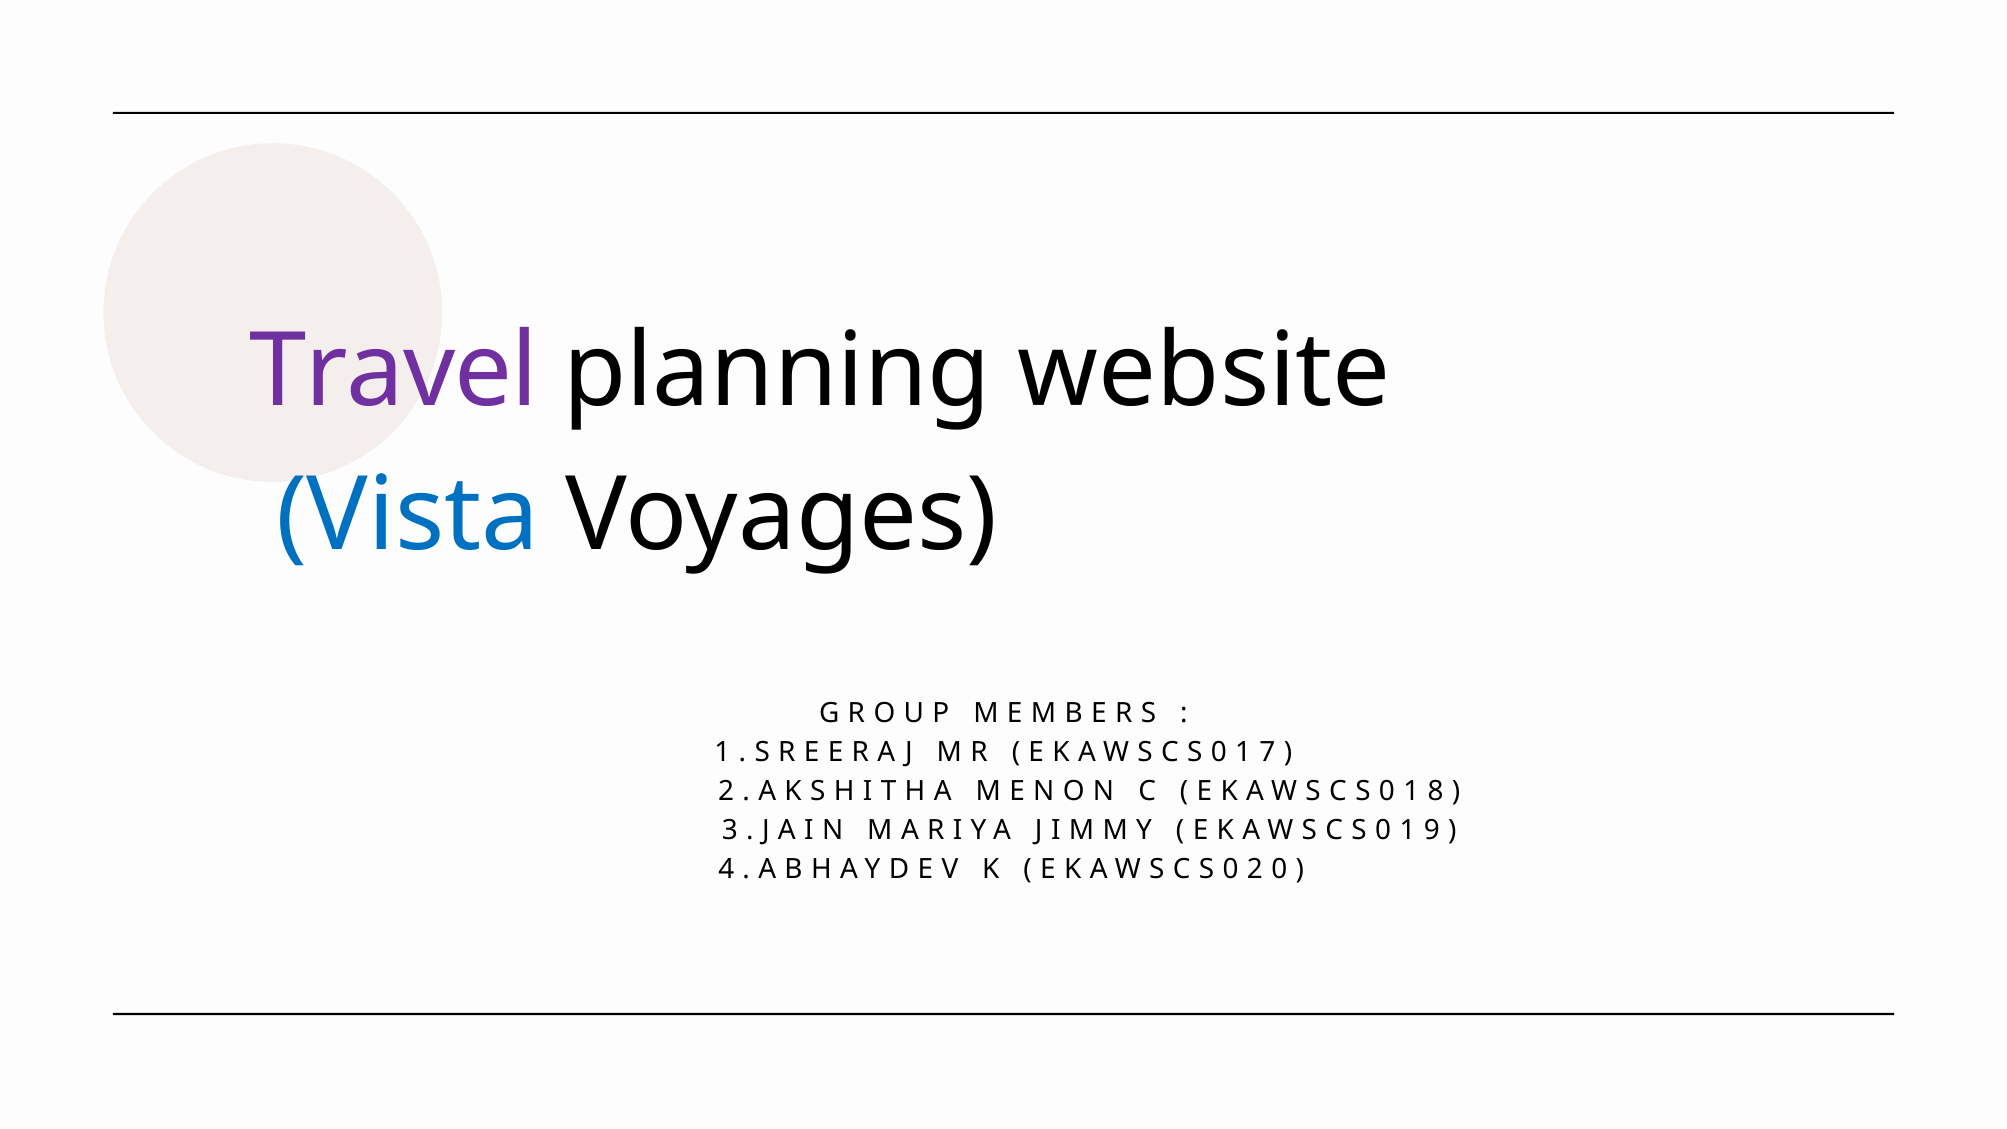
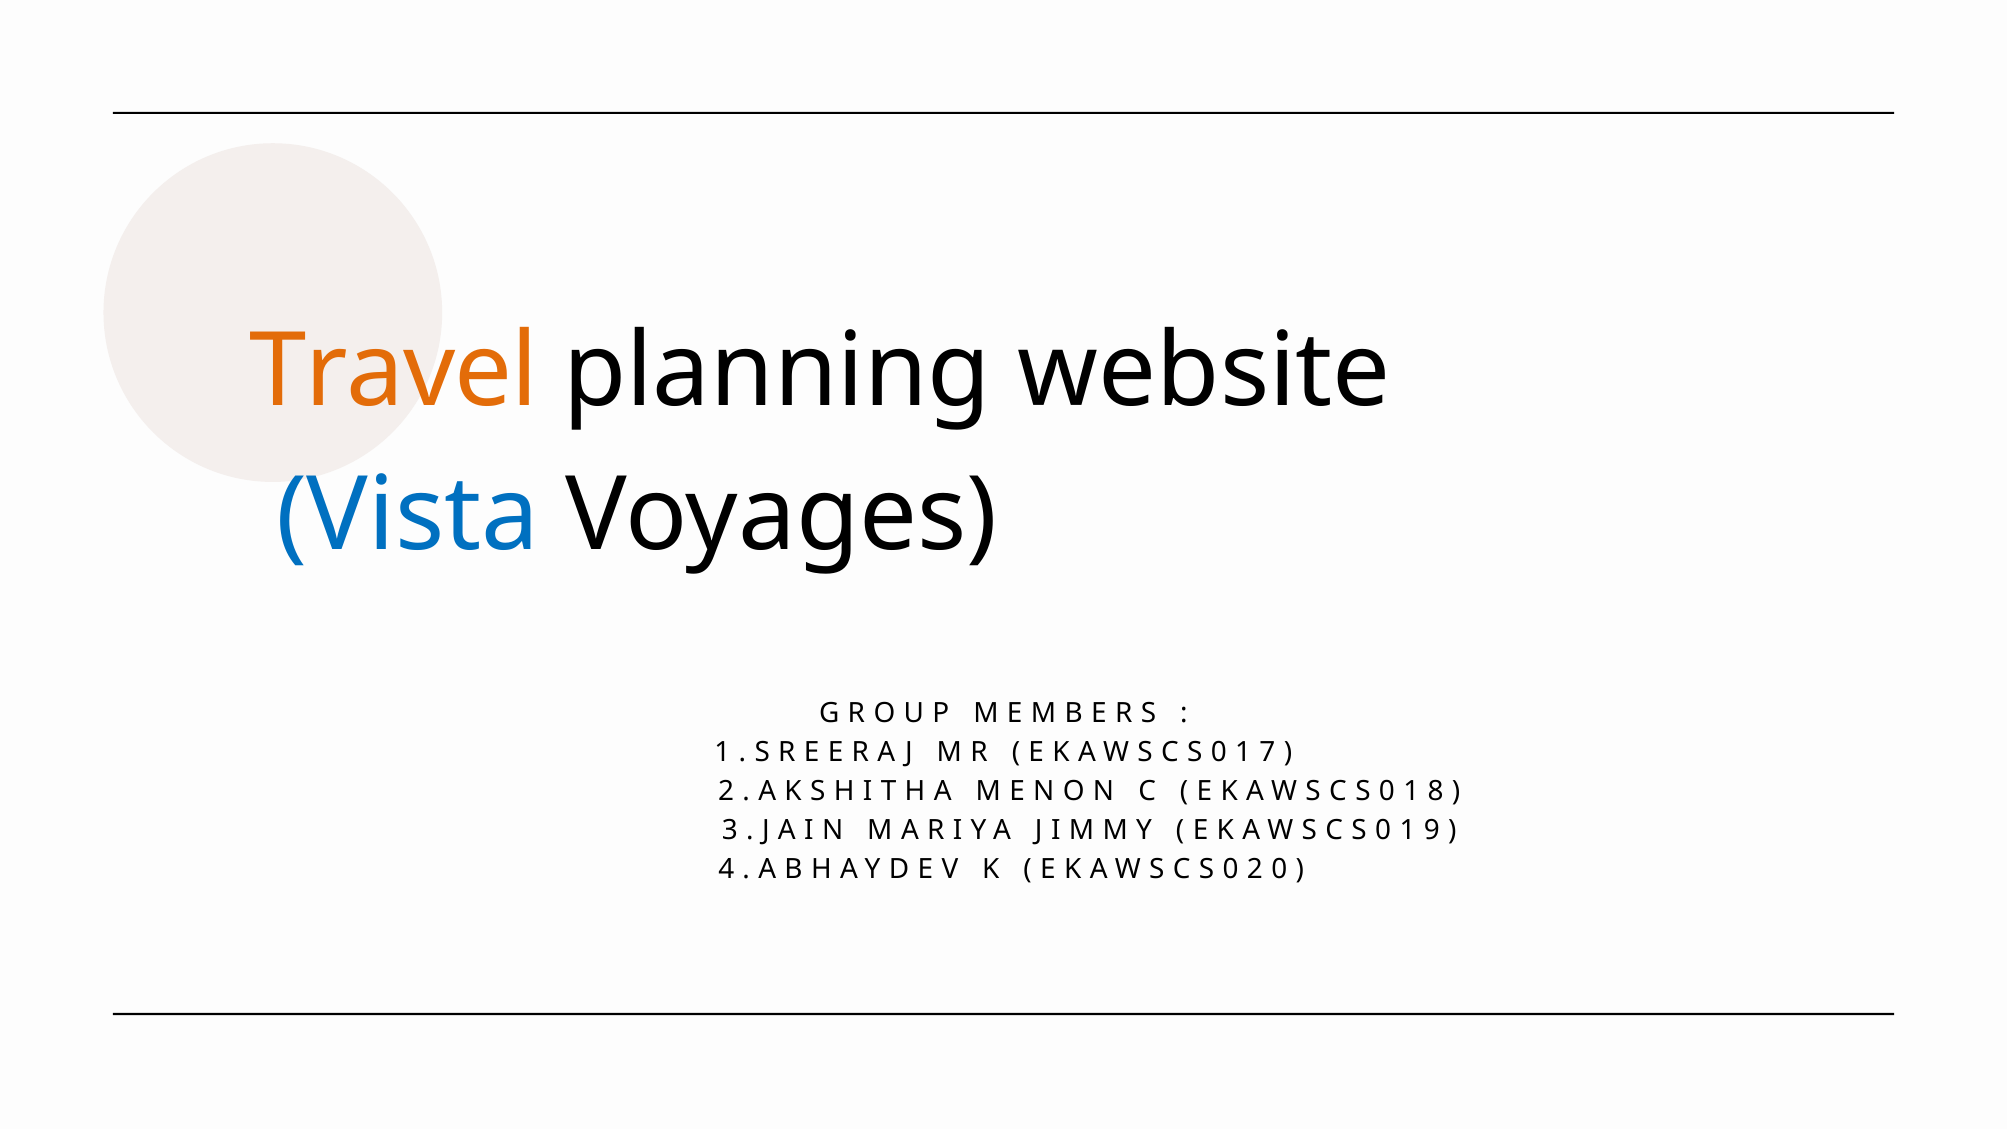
Travel colour: purple -> orange
